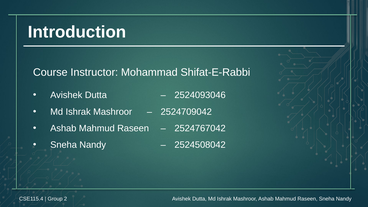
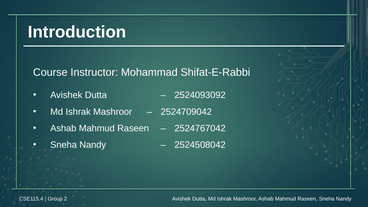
2524093046: 2524093046 -> 2524093092
